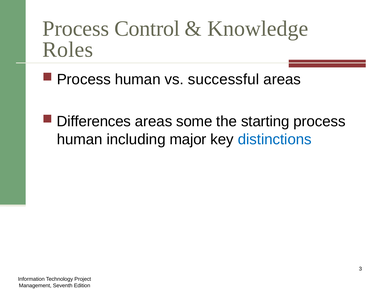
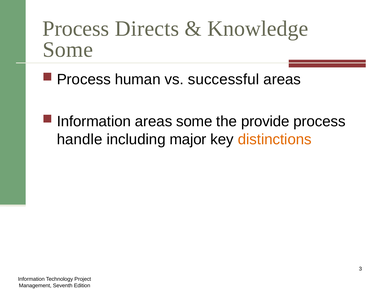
Control: Control -> Directs
Roles at (68, 50): Roles -> Some
Differences at (94, 121): Differences -> Information
starting: starting -> provide
human at (80, 139): human -> handle
distinctions colour: blue -> orange
